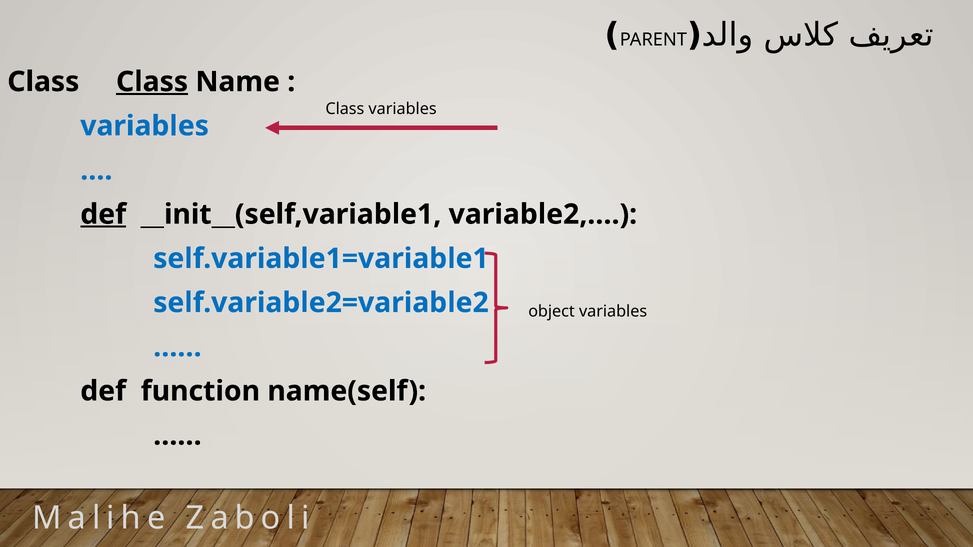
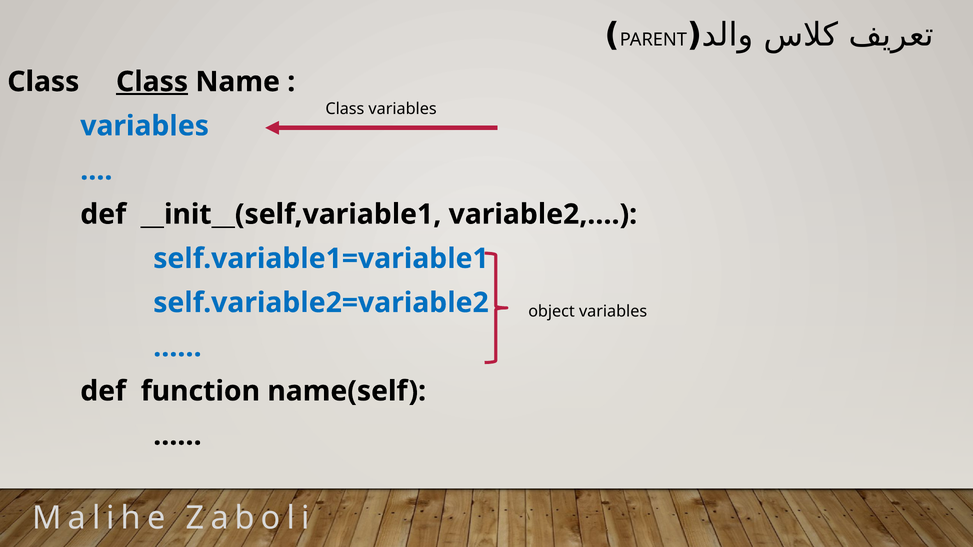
def at (103, 214) underline: present -> none
